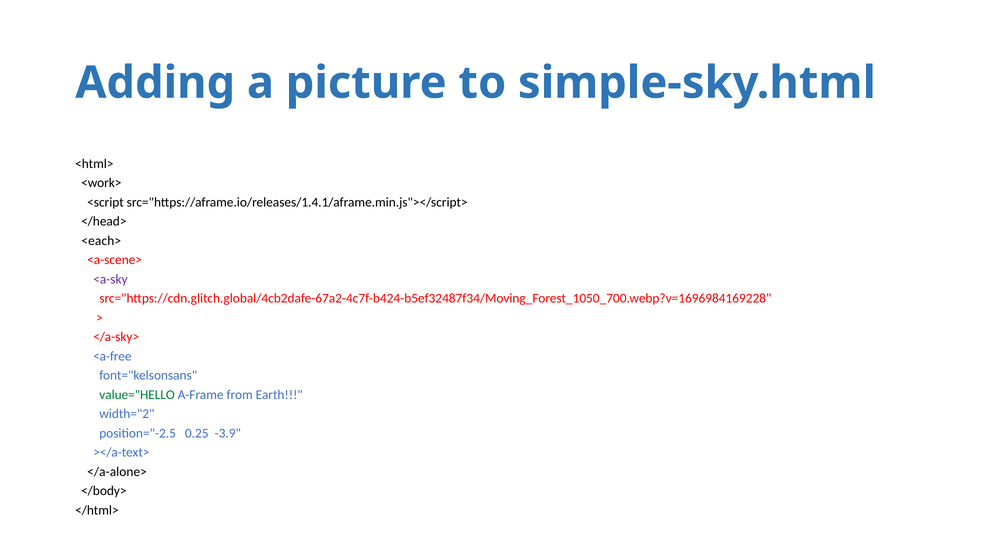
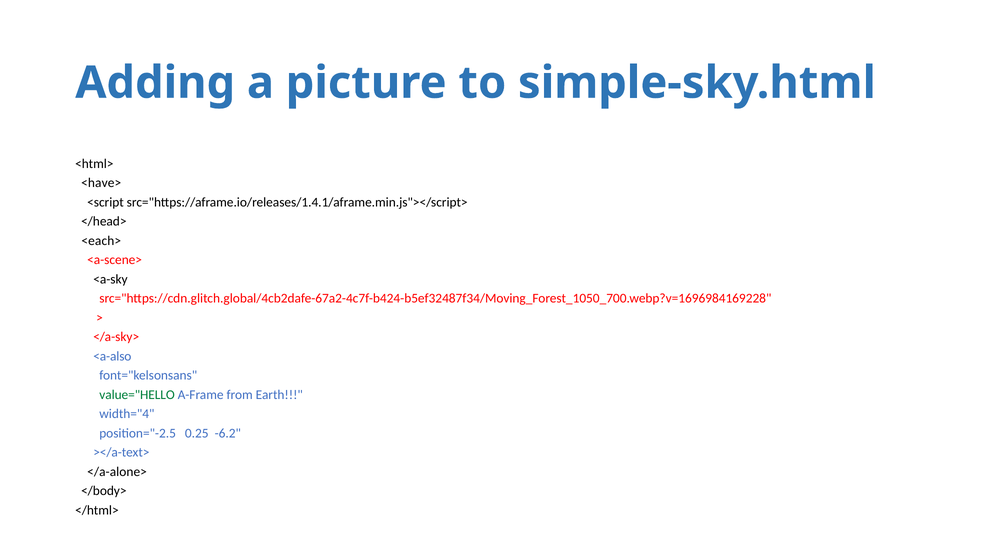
<work>: <work> -> <have>
<a-sky colour: purple -> black
<a-free: <a-free -> <a-also
width="2: width="2 -> width="4
-3.9: -3.9 -> -6.2
